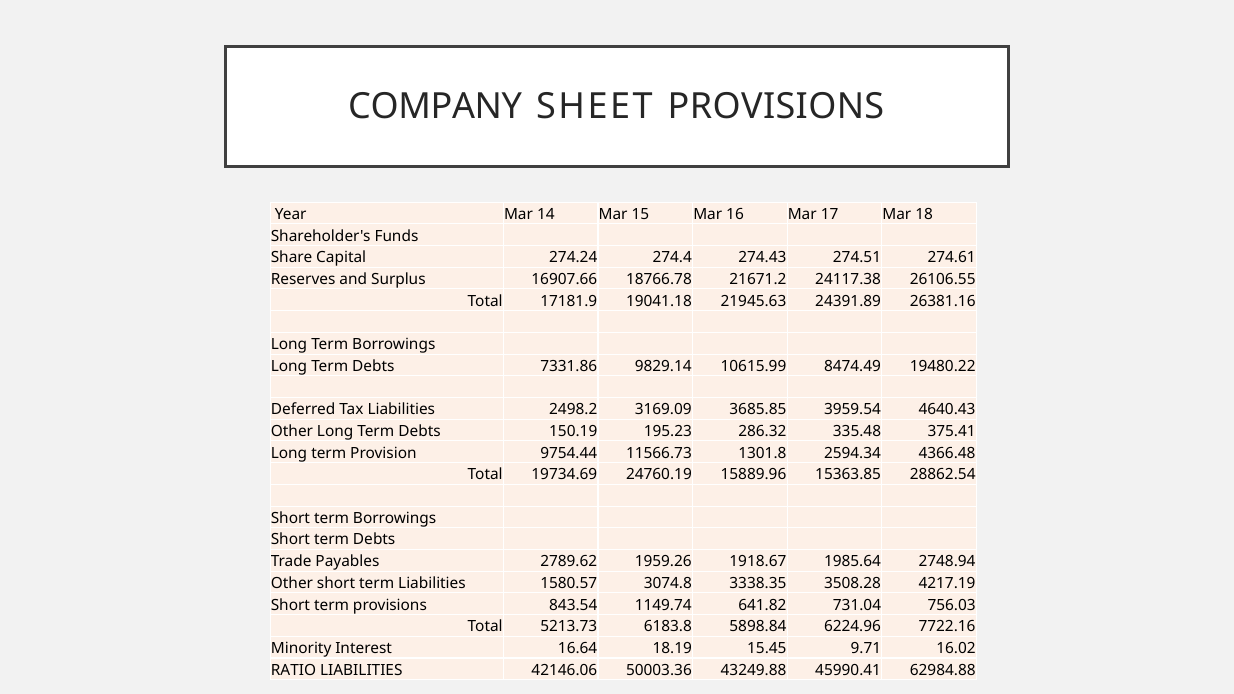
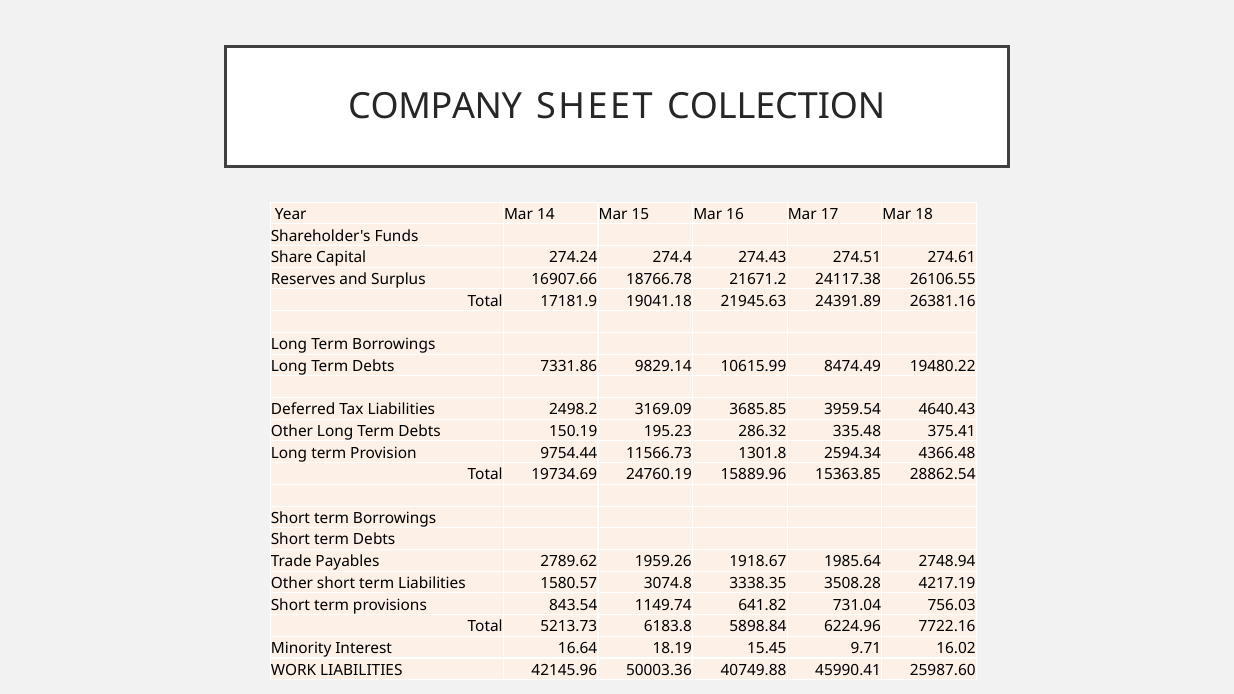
SHEET PROVISIONS: PROVISIONS -> COLLECTION
RATIO: RATIO -> WORK
42146.06: 42146.06 -> 42145.96
43249.88: 43249.88 -> 40749.88
62984.88: 62984.88 -> 25987.60
